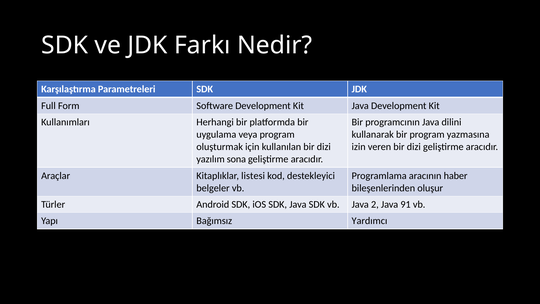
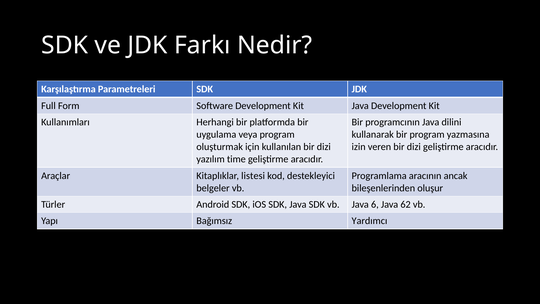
sona: sona -> time
haber: haber -> ancak
2: 2 -> 6
91: 91 -> 62
